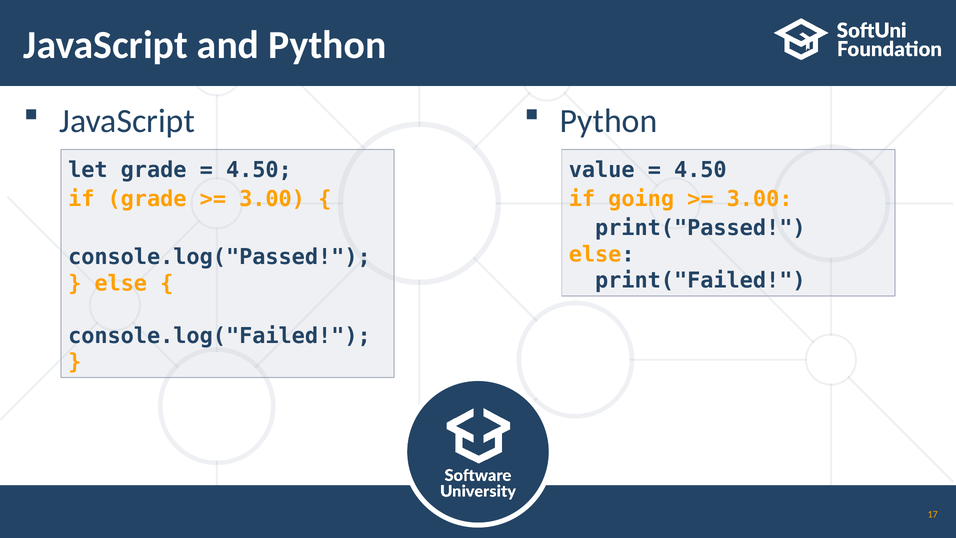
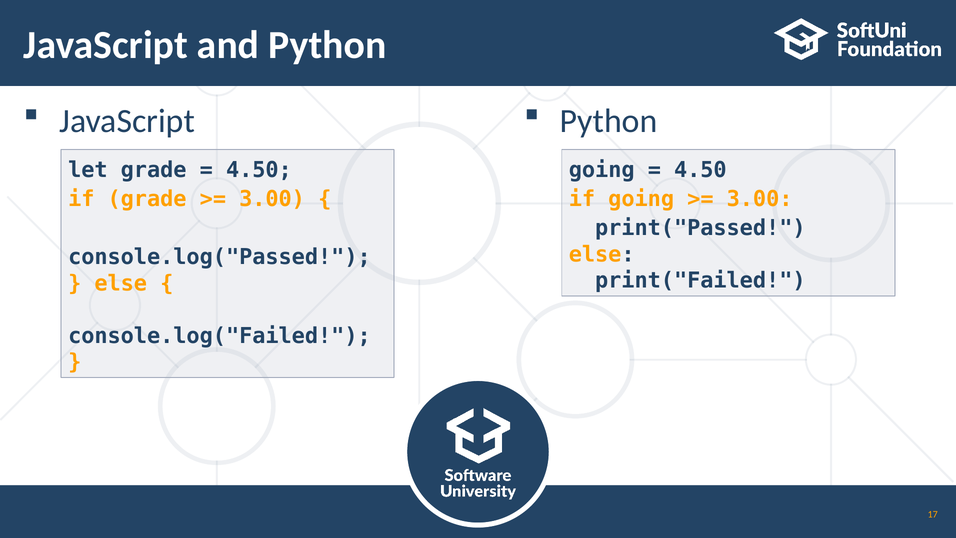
value at (602, 170): value -> going
